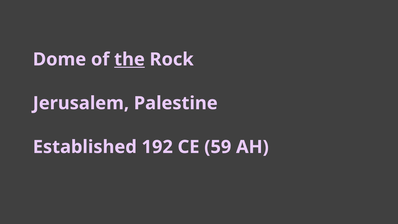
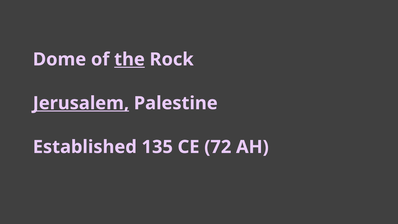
Jerusalem underline: none -> present
192: 192 -> 135
59: 59 -> 72
